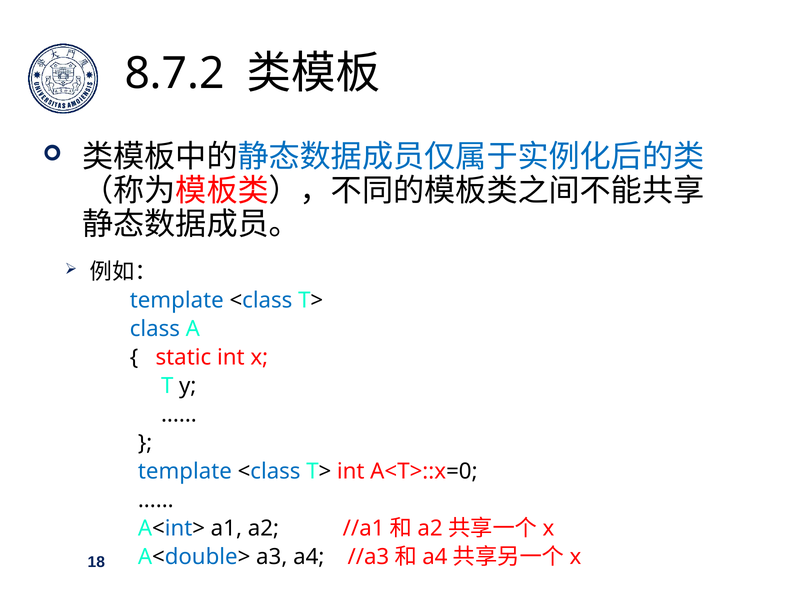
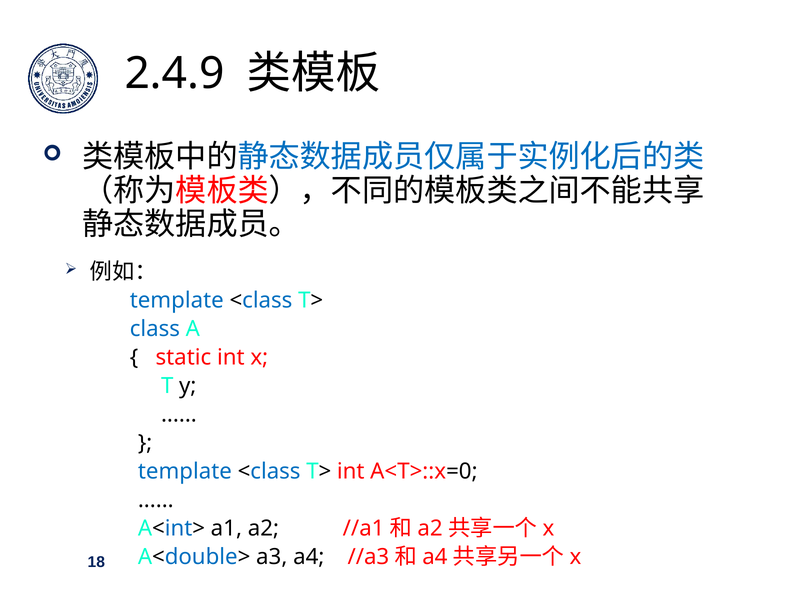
8.7.2: 8.7.2 -> 2.4.9
